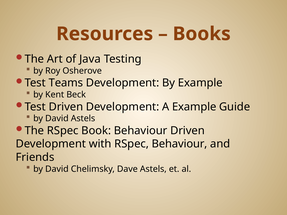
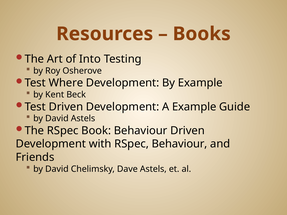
Java: Java -> Into
Teams: Teams -> Where
